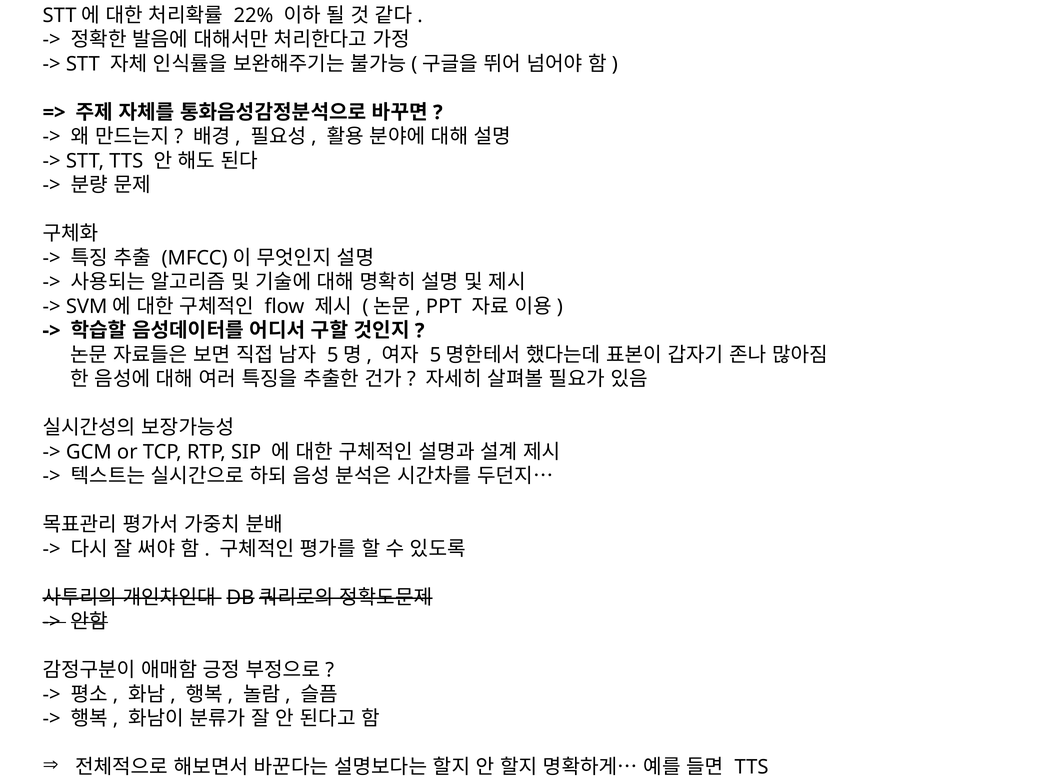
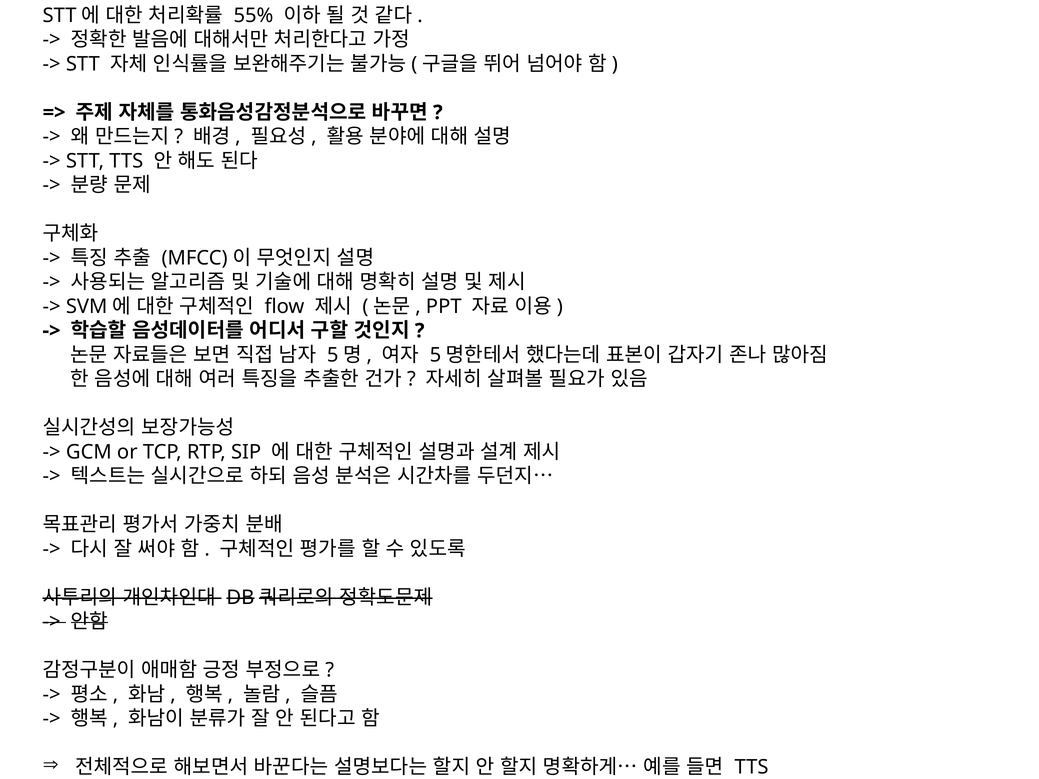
22%: 22% -> 55%
